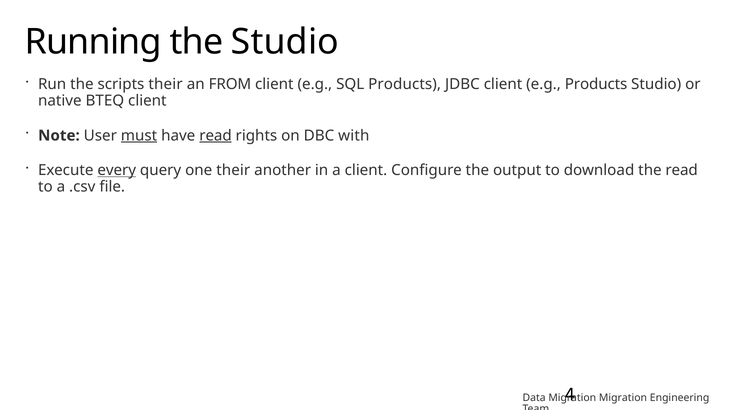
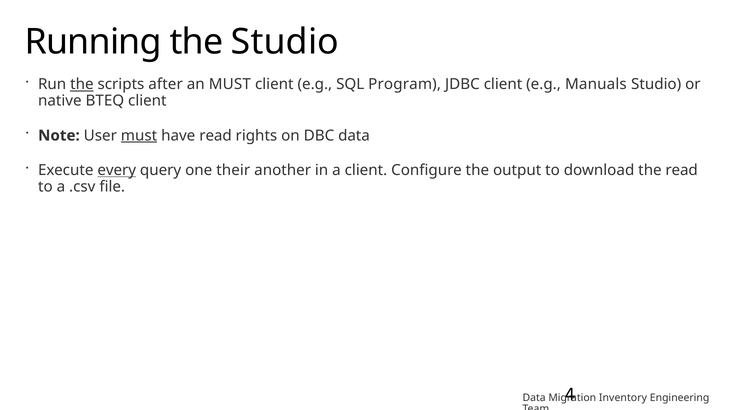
the at (82, 84) underline: none -> present
scripts their: their -> after
an FROM: FROM -> MUST
SQL Products: Products -> Program
e.g Products: Products -> Manuals
read at (216, 136) underline: present -> none
DBC with: with -> data
Migration at (623, 398): Migration -> Inventory
